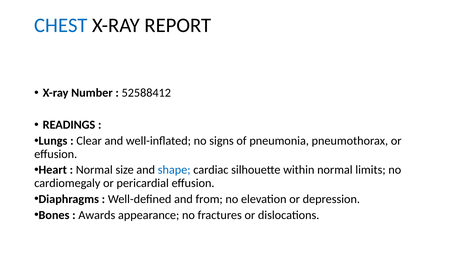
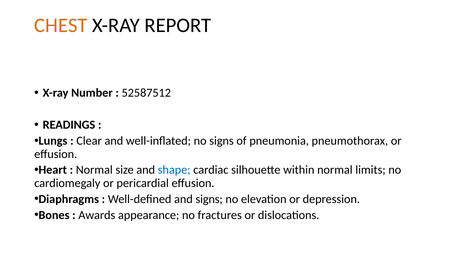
CHEST colour: blue -> orange
52588412: 52588412 -> 52587512
and from: from -> signs
